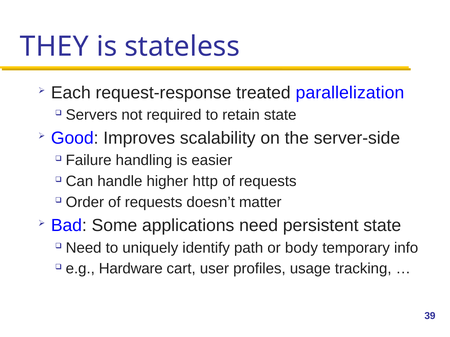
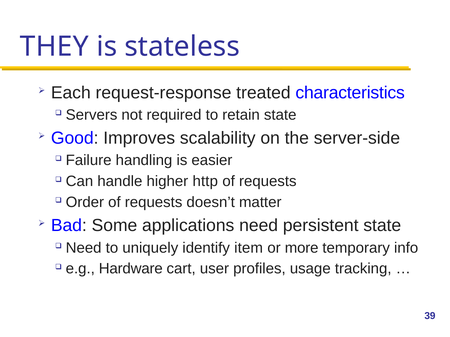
parallelization: parallelization -> characteristics
path: path -> item
body: body -> more
